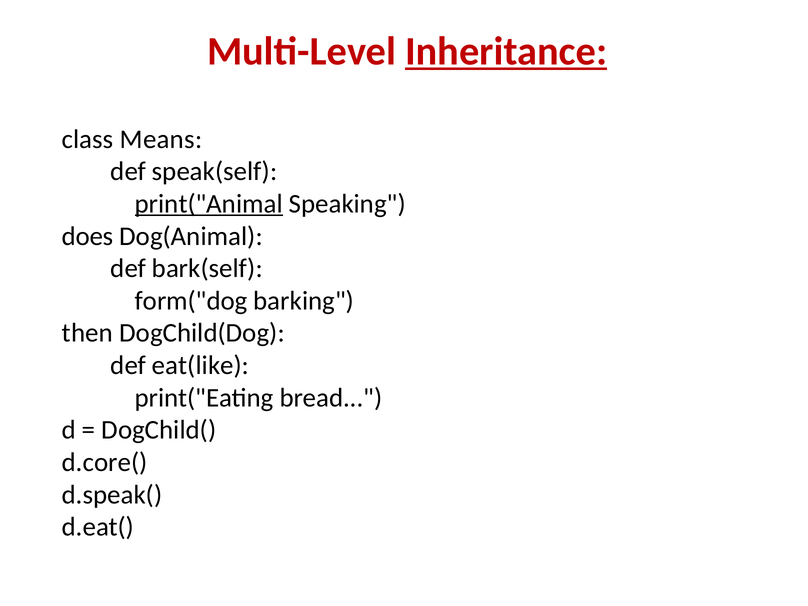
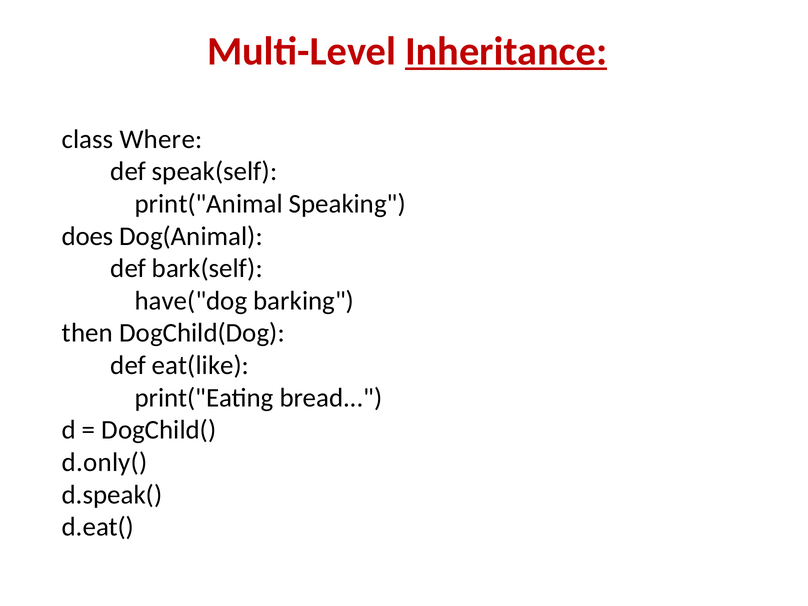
Means: Means -> Where
print("Animal underline: present -> none
form("dog: form("dog -> have("dog
d.core(: d.core( -> d.only(
